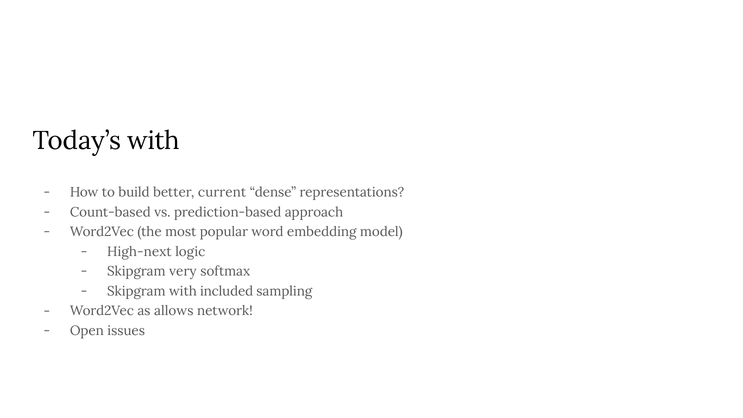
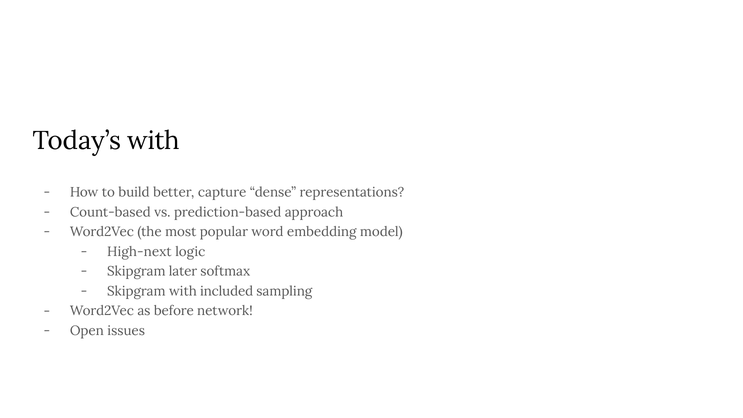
current: current -> capture
very: very -> later
allows: allows -> before
